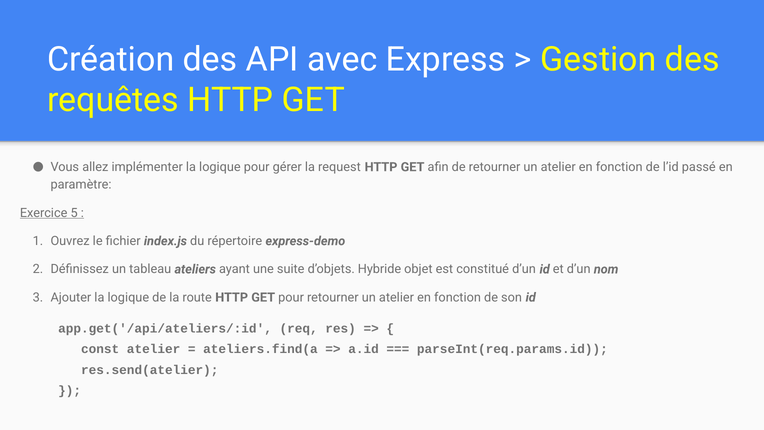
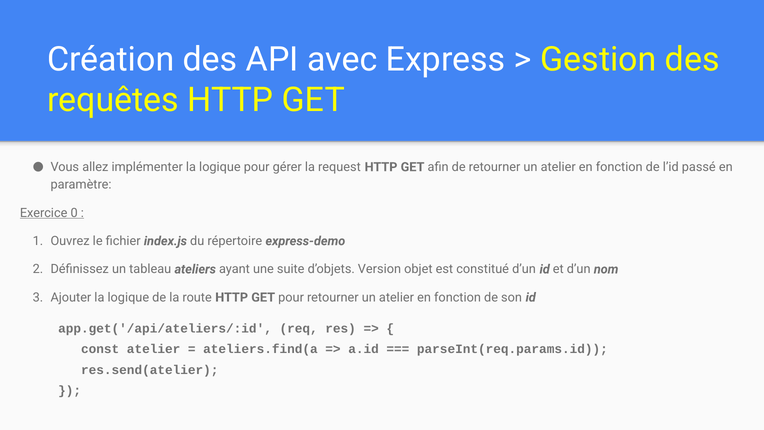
5: 5 -> 0
Hybride: Hybride -> Version
